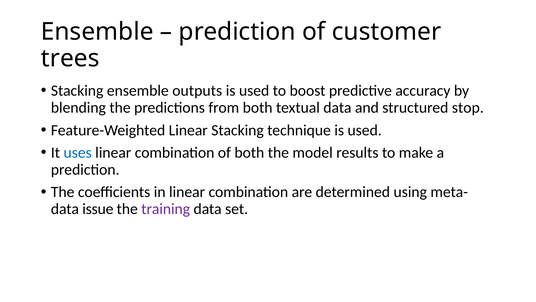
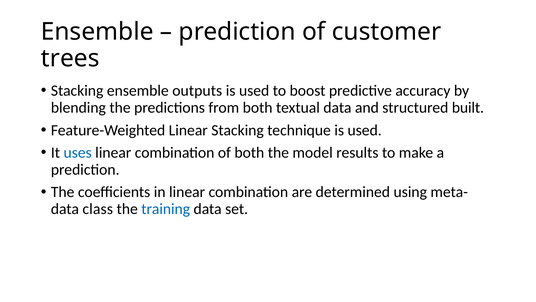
stop: stop -> built
issue: issue -> class
training colour: purple -> blue
